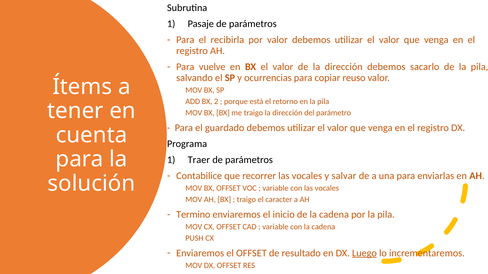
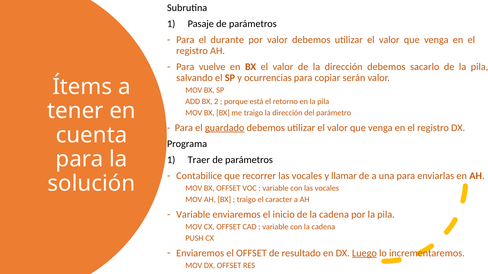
recibirla: recibirla -> durante
reuso: reuso -> serán
guardado underline: none -> present
salvar: salvar -> llamar
Termino at (193, 215): Termino -> Variable
